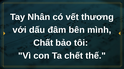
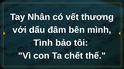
Chất: Chất -> Tình
